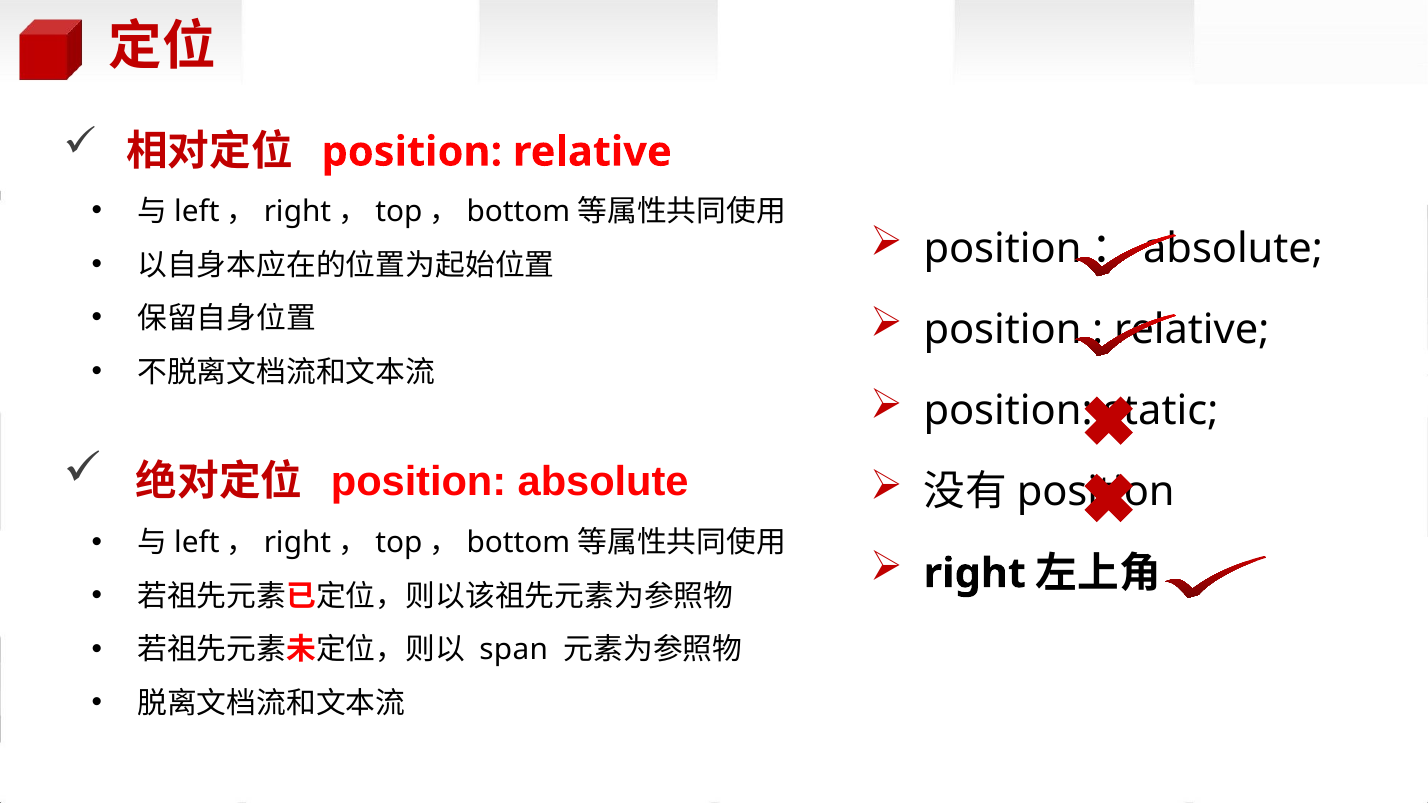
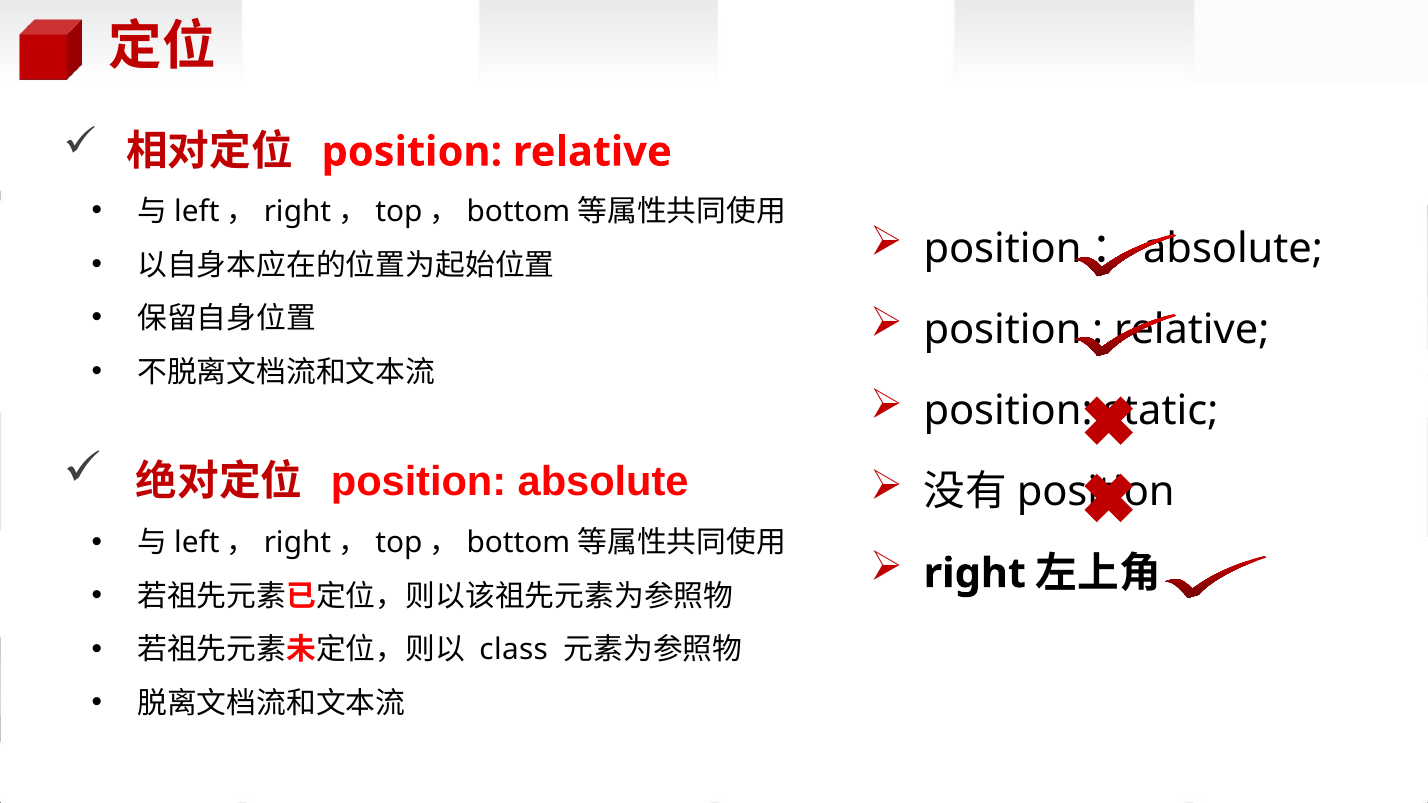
span: span -> class
